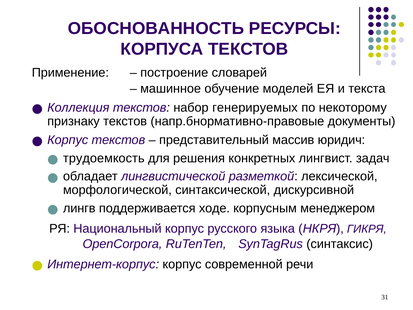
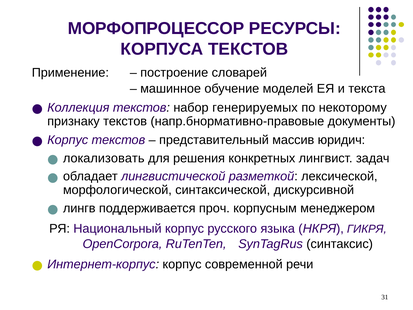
ОБОСНОВАННОСТЬ: ОБОСНОВАННОСТЬ -> МОРФОПРОЦЕССОР
трудоемкость: трудоемкость -> локализовать
ходе: ходе -> проч
